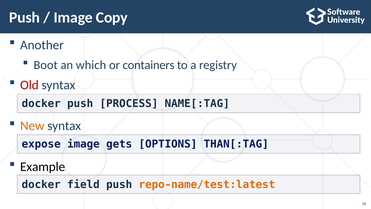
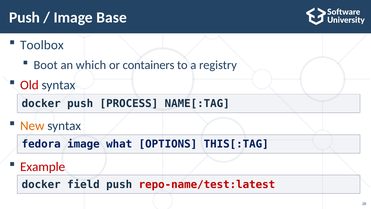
Copy: Copy -> Base
Another: Another -> Toolbox
expose: expose -> fedora
gets: gets -> what
THAN[:TAG: THAN[:TAG -> THIS[:TAG
Example colour: black -> red
repo-name/test:latest colour: orange -> red
